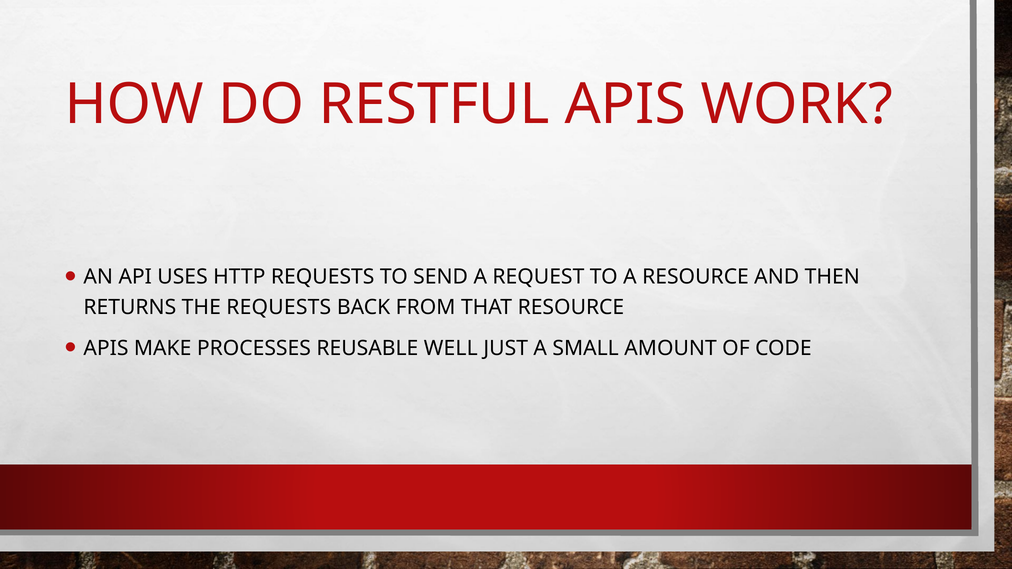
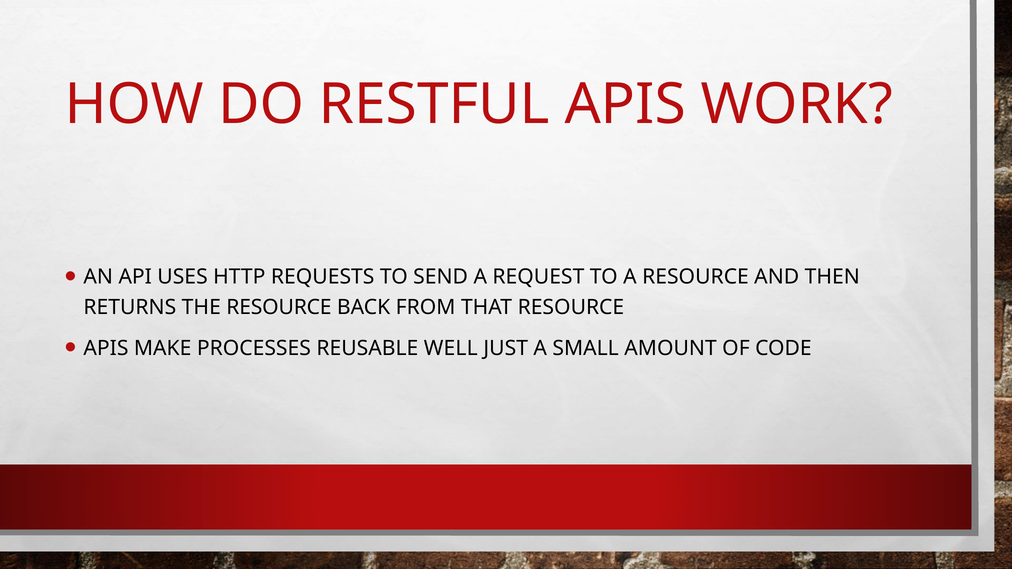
THE REQUESTS: REQUESTS -> RESOURCE
